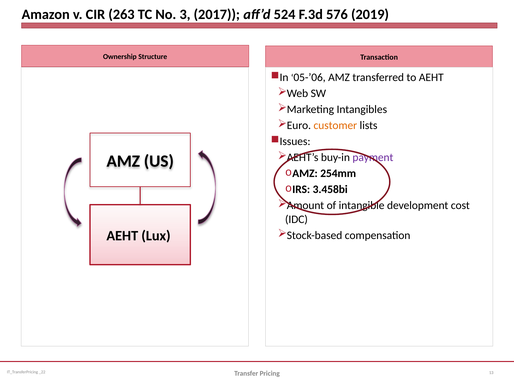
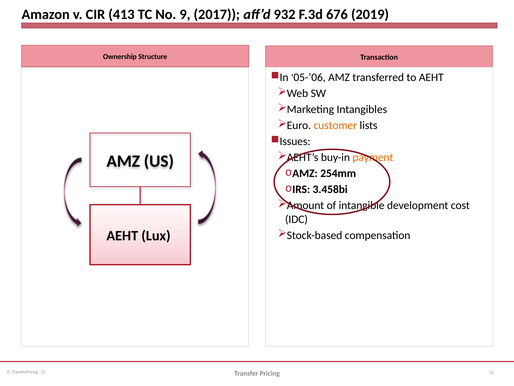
263: 263 -> 413
3: 3 -> 9
524: 524 -> 932
576: 576 -> 676
payment colour: purple -> orange
